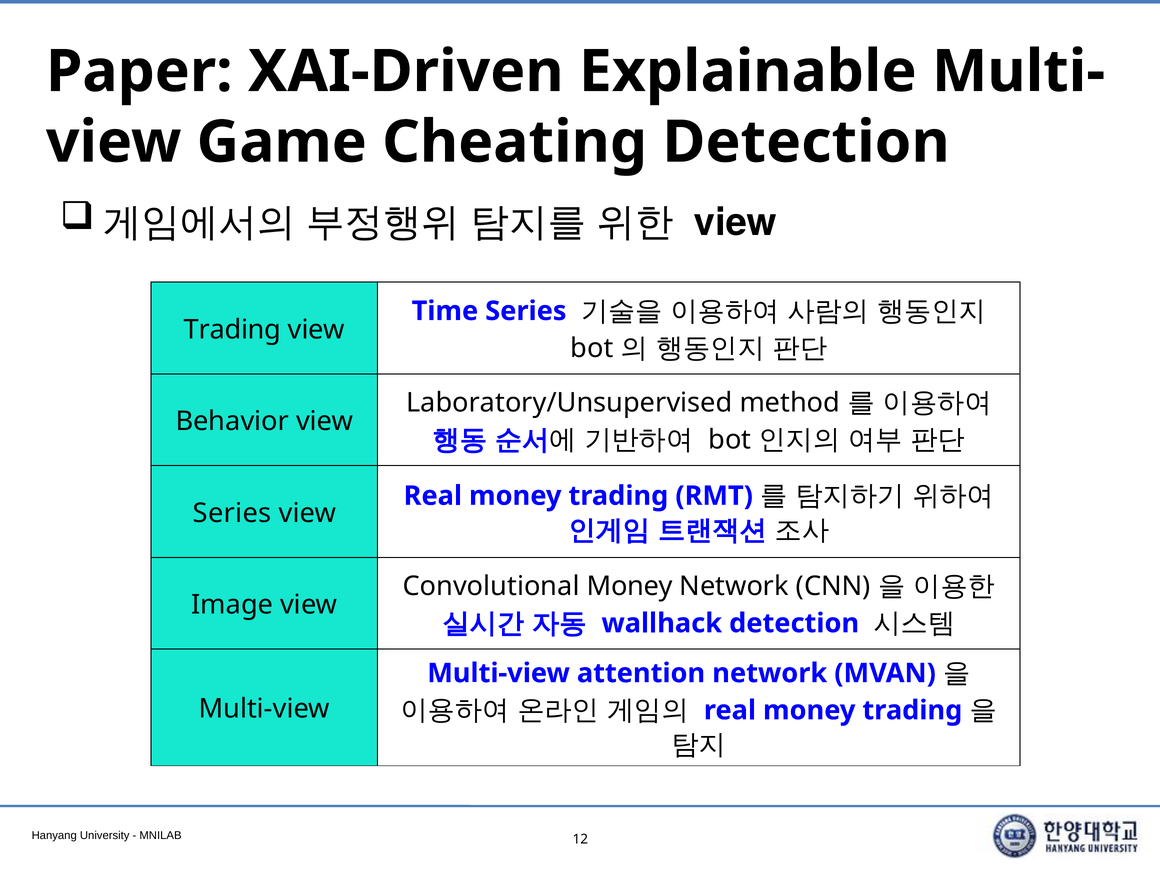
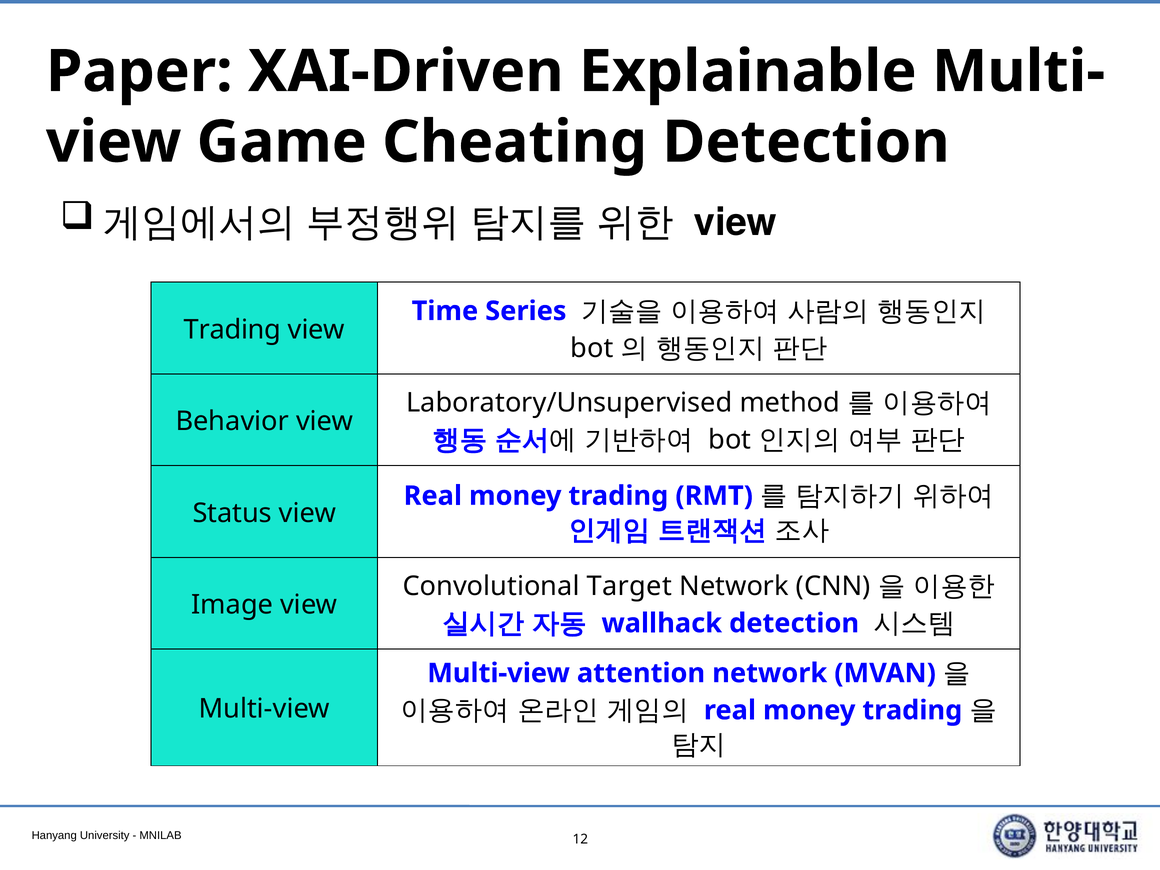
Series at (232, 513): Series -> Status
Convolutional Money: Money -> Target
